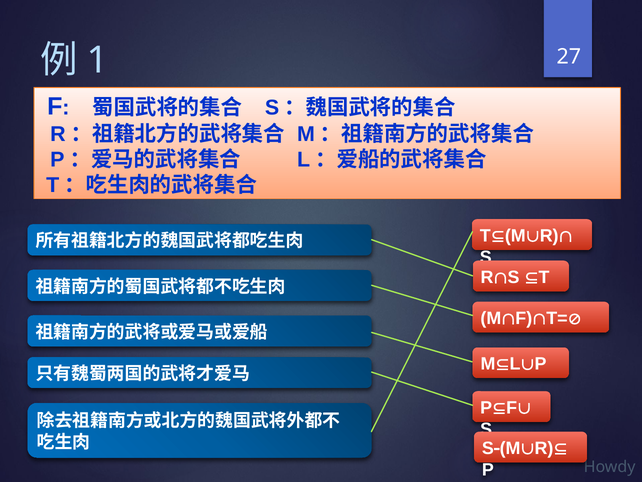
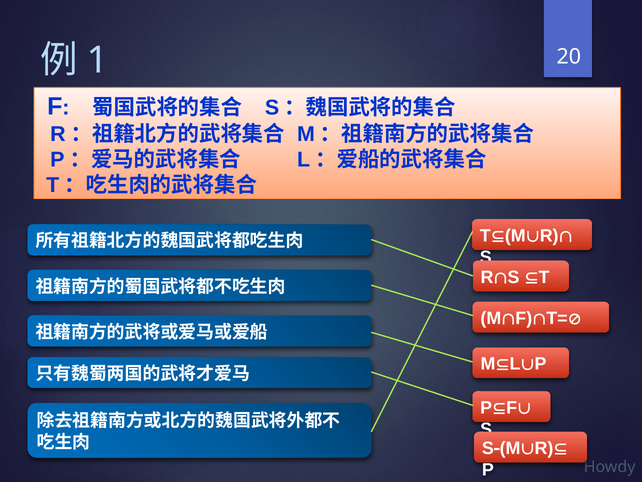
27: 27 -> 20
